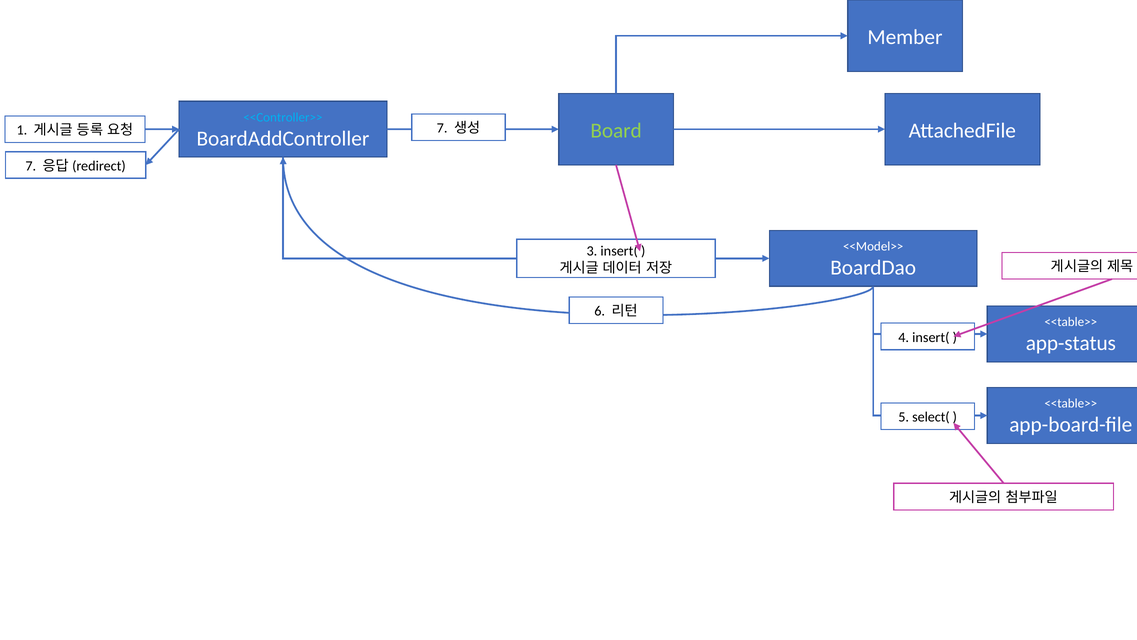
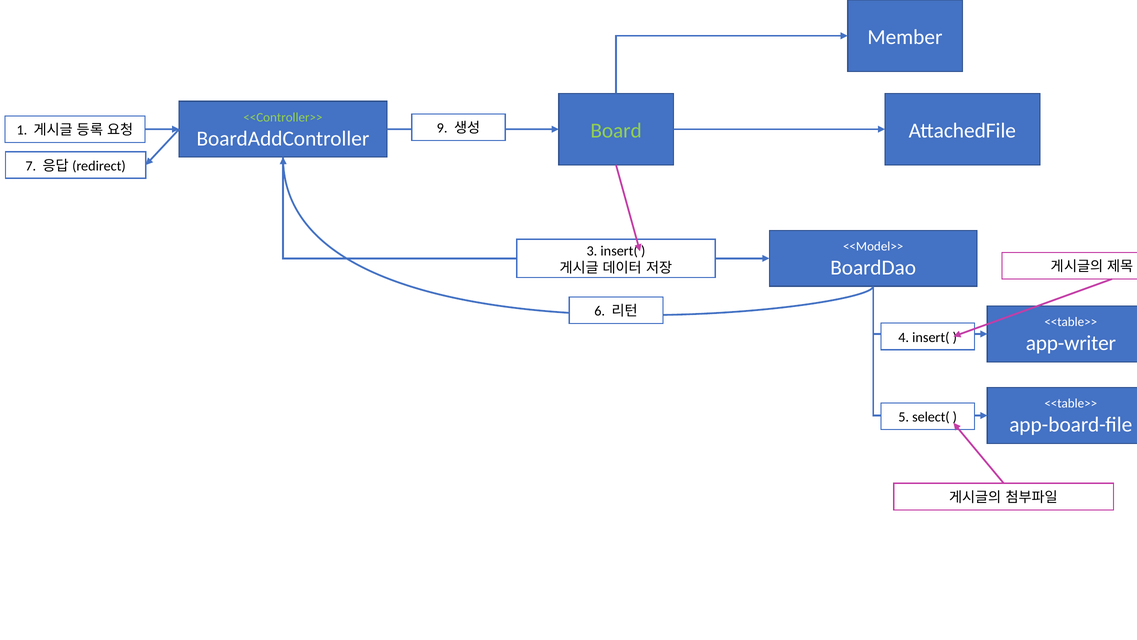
<<Controller>> colour: light blue -> light green
7 at (442, 128): 7 -> 9
app-status: app-status -> app-writer
